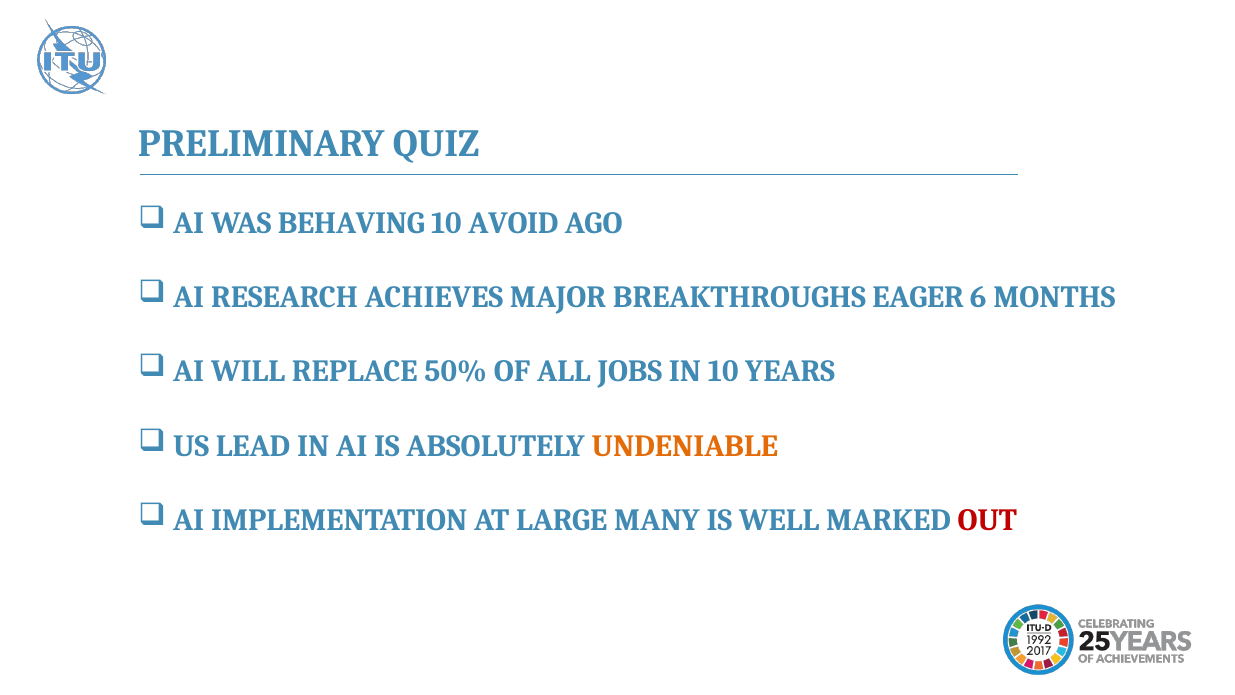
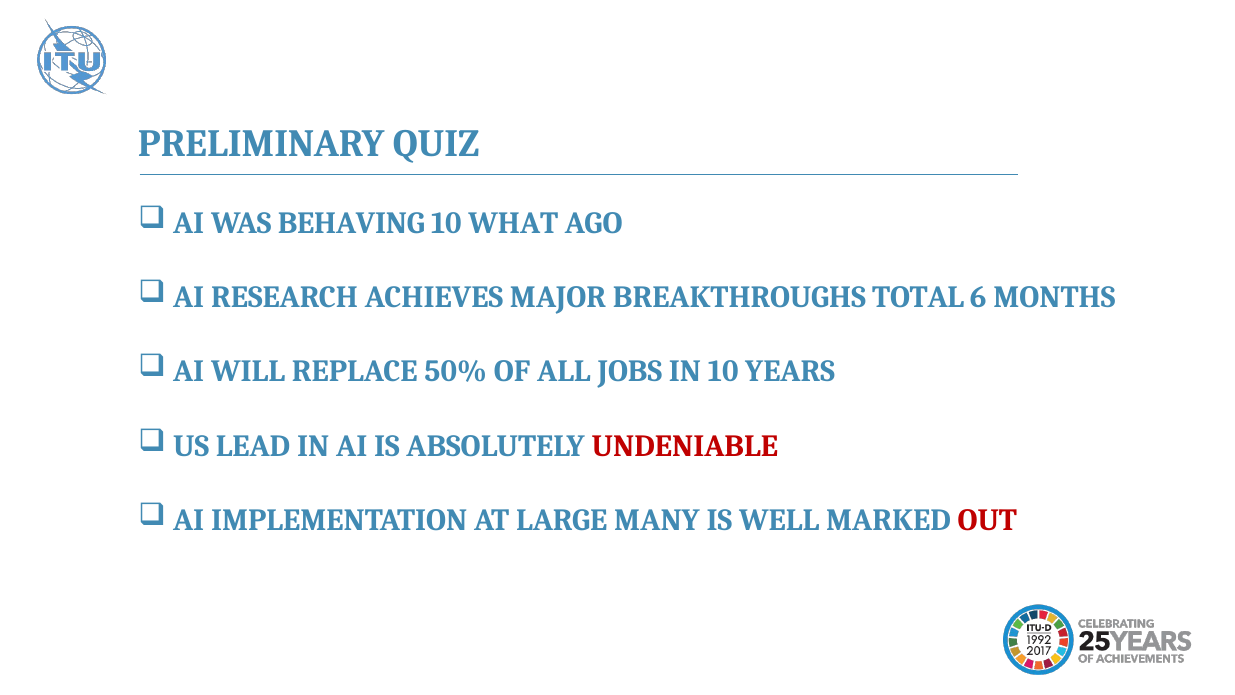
AVOID: AVOID -> WHAT
EAGER: EAGER -> TOTAL
UNDENIABLE colour: orange -> red
